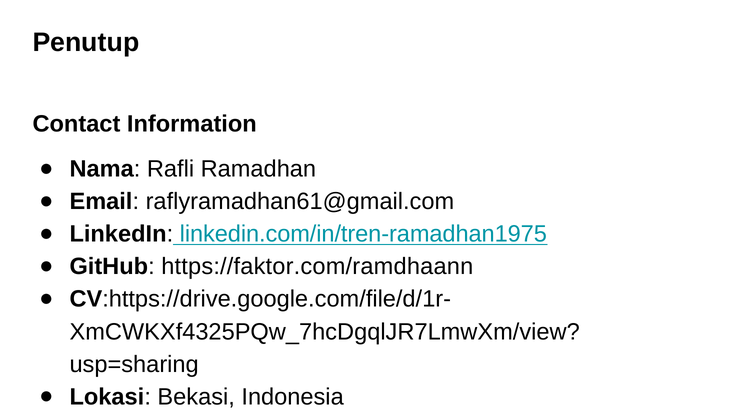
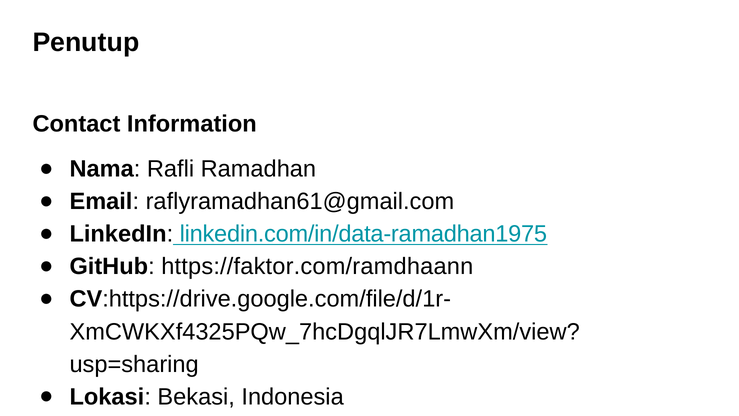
linkedin.com/in/tren-ramadhan1975: linkedin.com/in/tren-ramadhan1975 -> linkedin.com/in/data-ramadhan1975
